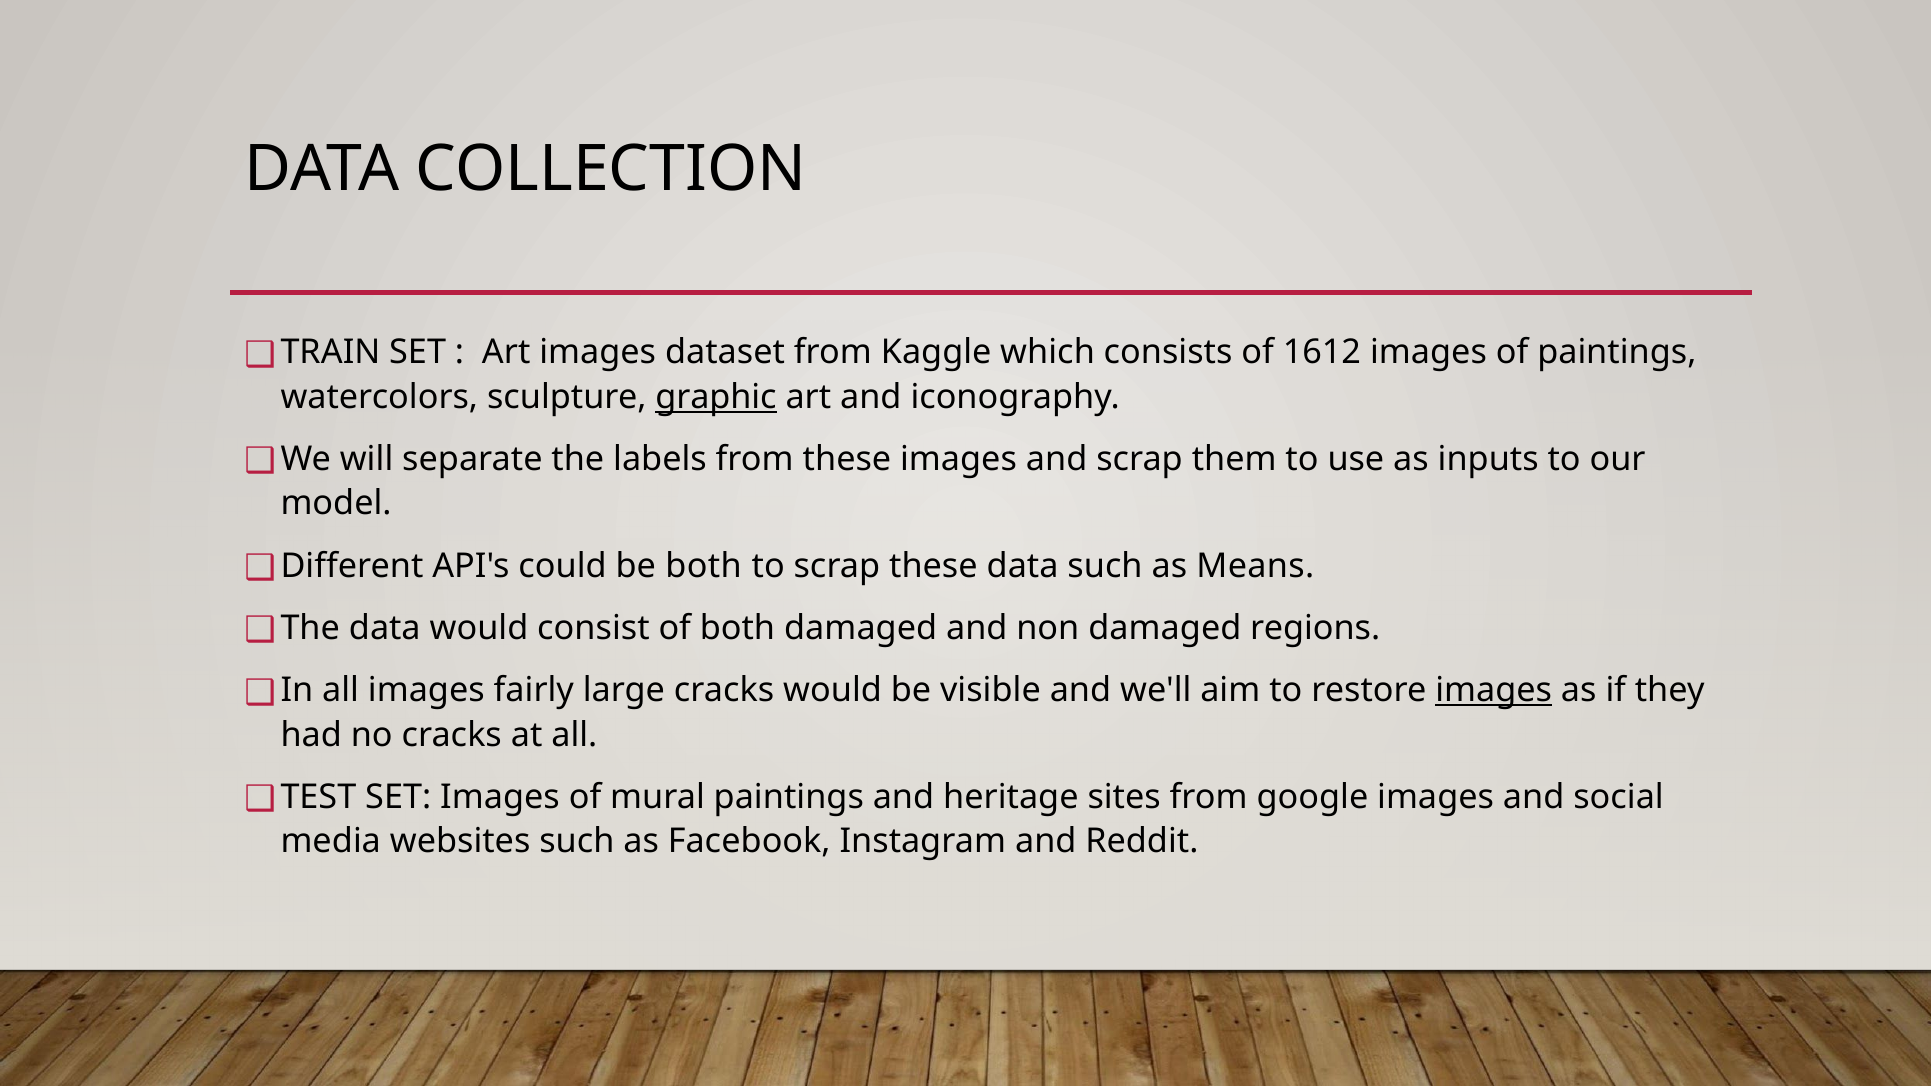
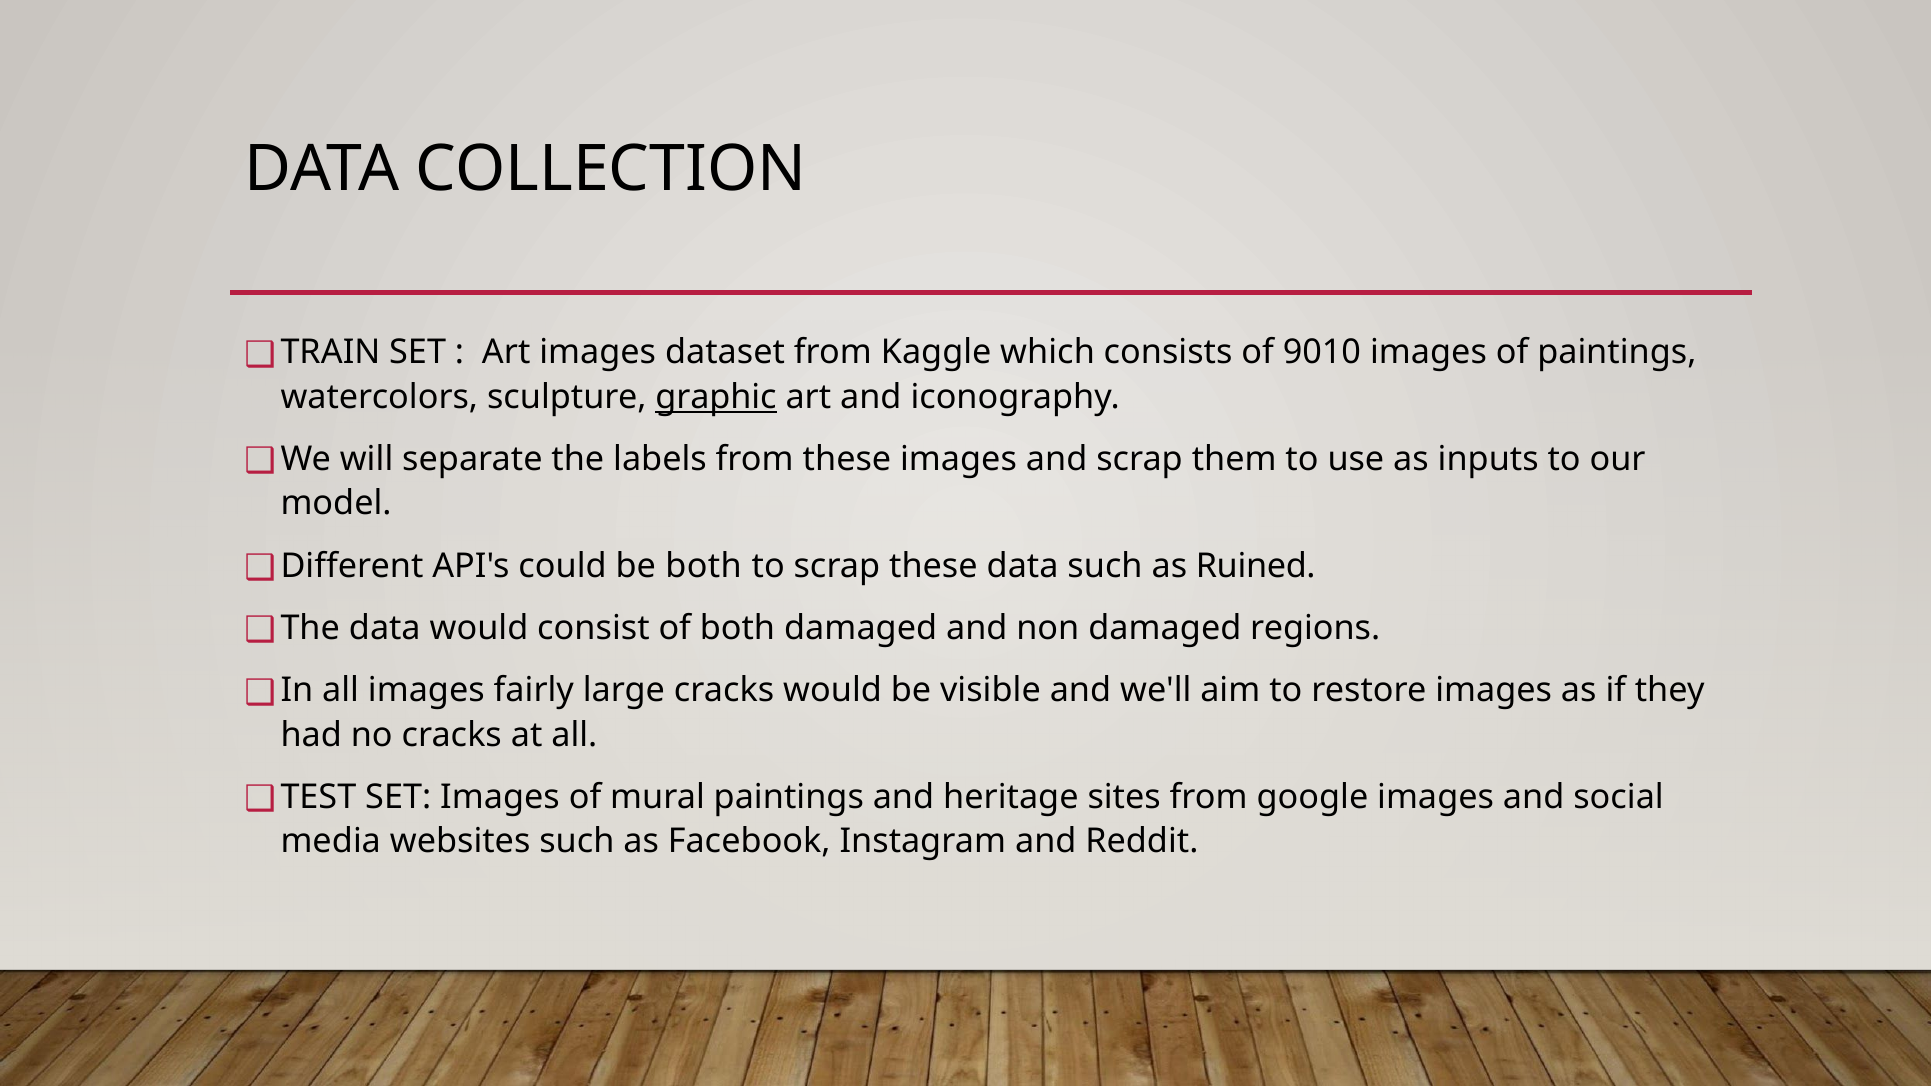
1612: 1612 -> 9010
Means: Means -> Ruined
images at (1494, 691) underline: present -> none
